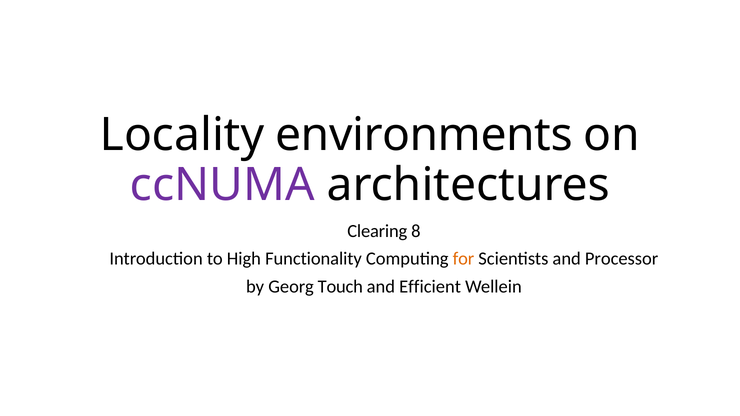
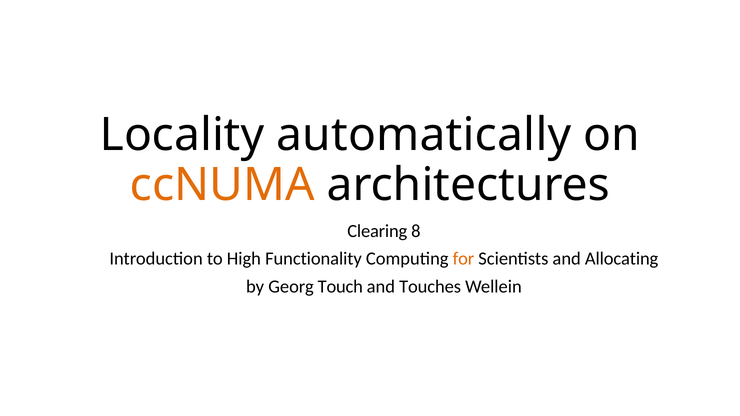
environments: environments -> automatically
ccNUMA colour: purple -> orange
Processor: Processor -> Allocating
Efficient: Efficient -> Touches
